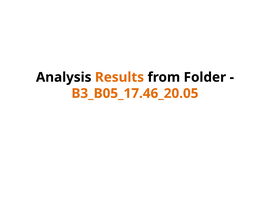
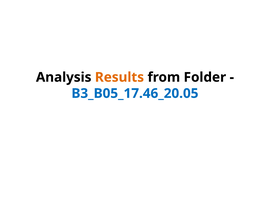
B3_B05_17.46_20.05 colour: orange -> blue
